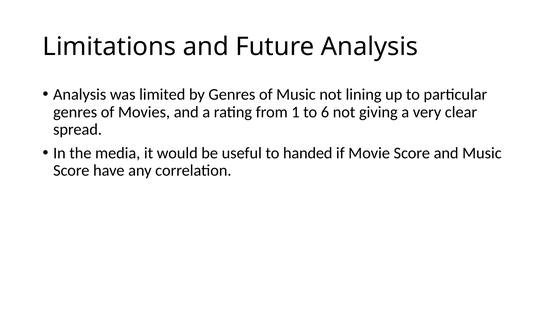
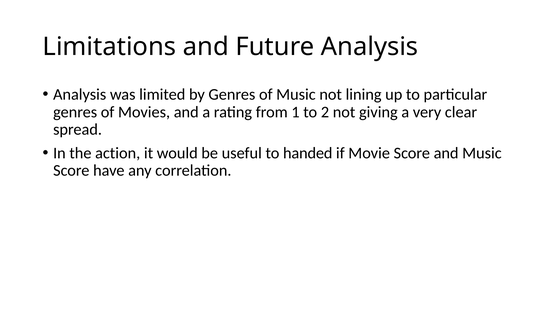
6: 6 -> 2
media: media -> action
